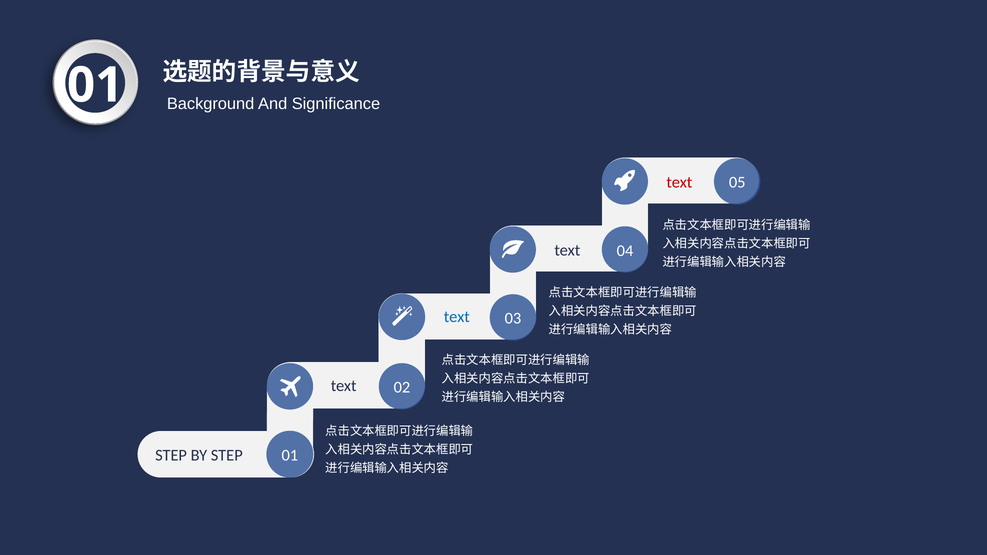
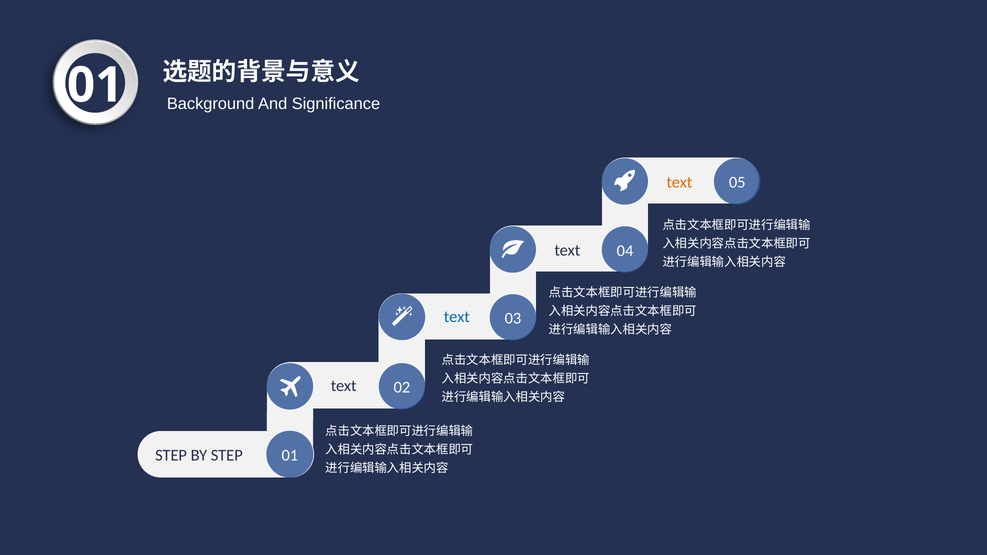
text at (679, 182) colour: red -> orange
